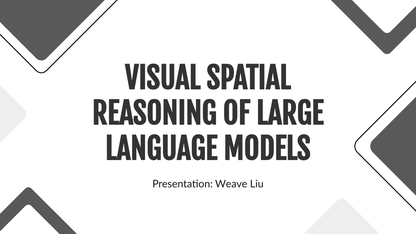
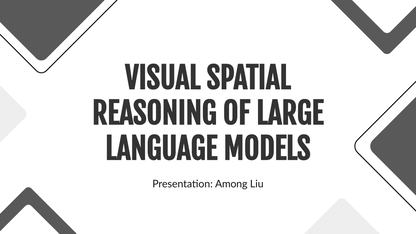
Weave: Weave -> Among
